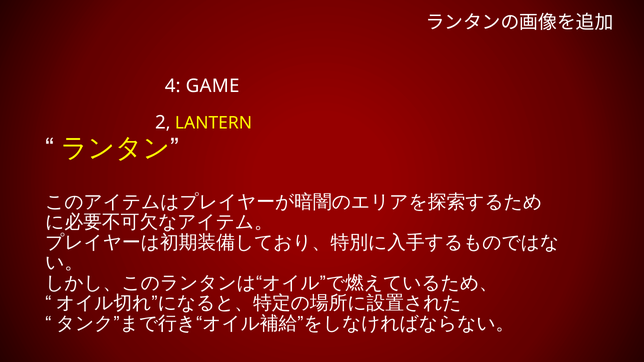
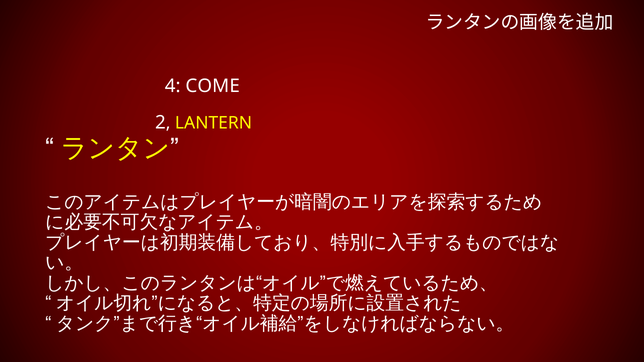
GAME: GAME -> COME
